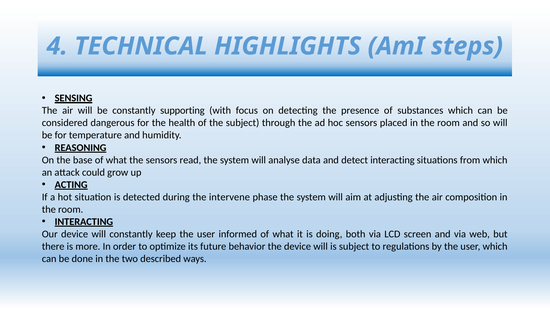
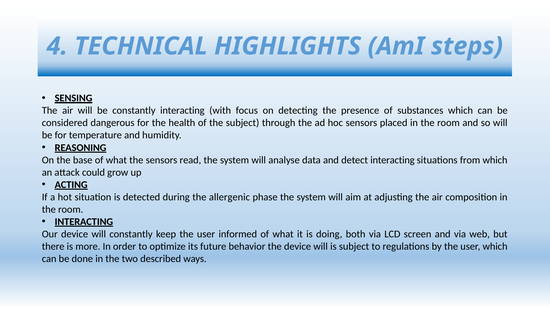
constantly supporting: supporting -> interacting
intervene: intervene -> allergenic
